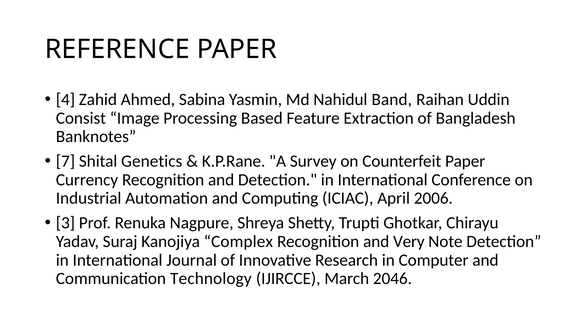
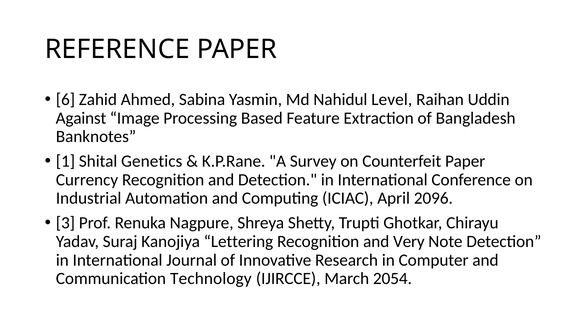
4: 4 -> 6
Band: Band -> Level
Consist: Consist -> Against
7: 7 -> 1
2006: 2006 -> 2096
Complex: Complex -> Lettering
2046: 2046 -> 2054
